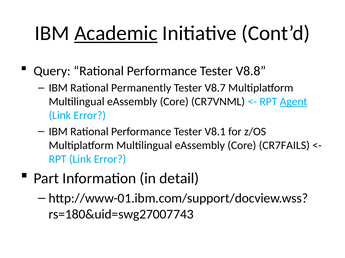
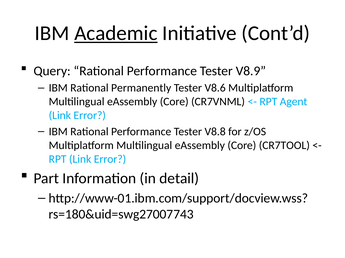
V8.8: V8.8 -> V8.9
V8.7: V8.7 -> V8.6
Agent underline: present -> none
V8.1: V8.1 -> V8.8
CR7FAILS: CR7FAILS -> CR7TOOL
